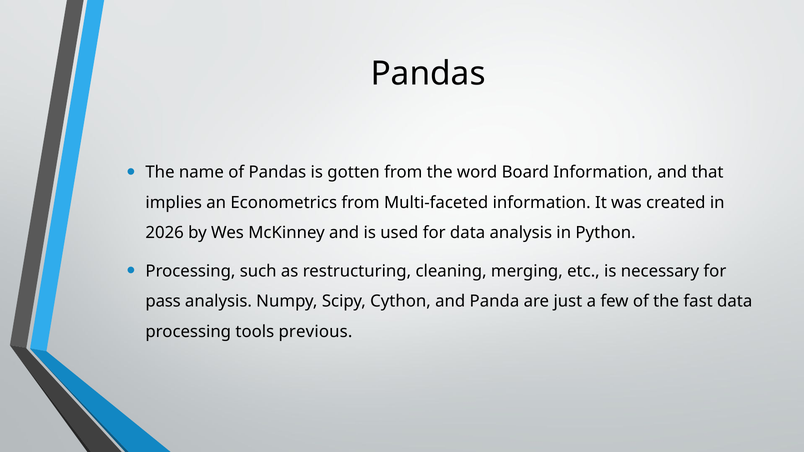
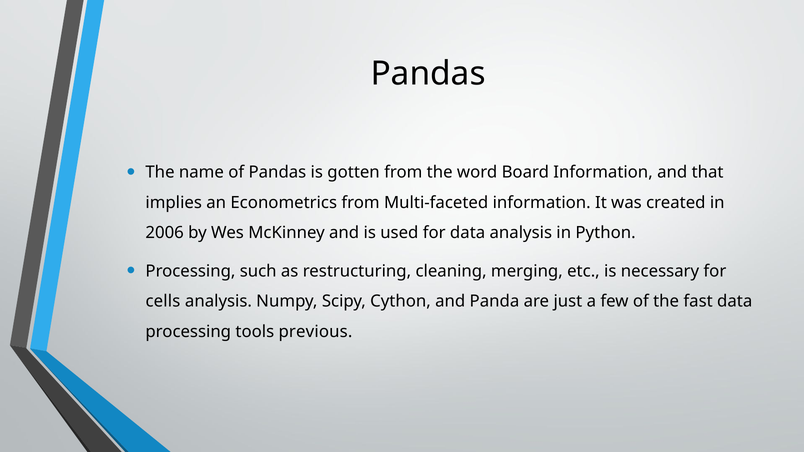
2026: 2026 -> 2006
pass: pass -> cells
